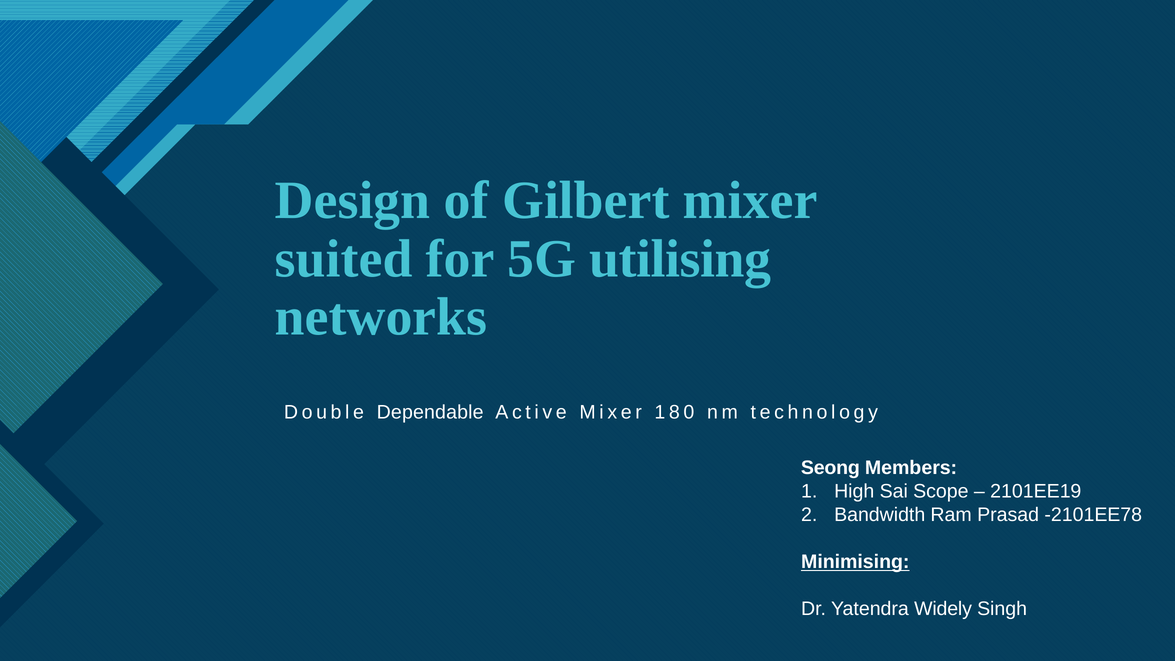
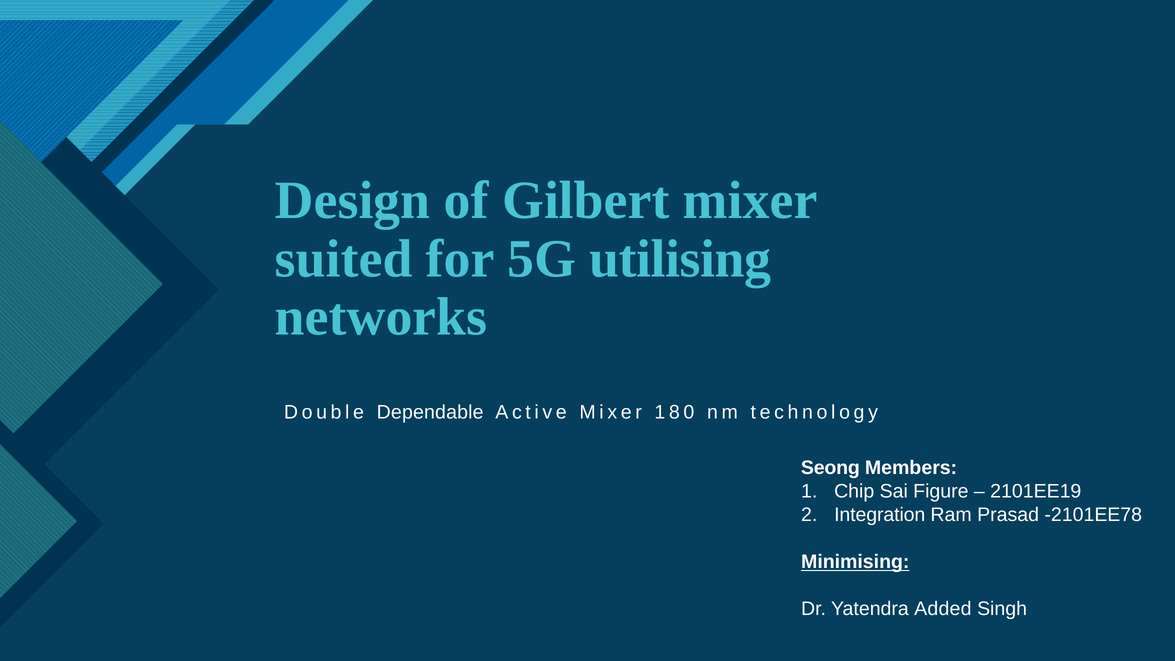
High: High -> Chip
Scope: Scope -> Figure
Bandwidth: Bandwidth -> Integration
Widely: Widely -> Added
